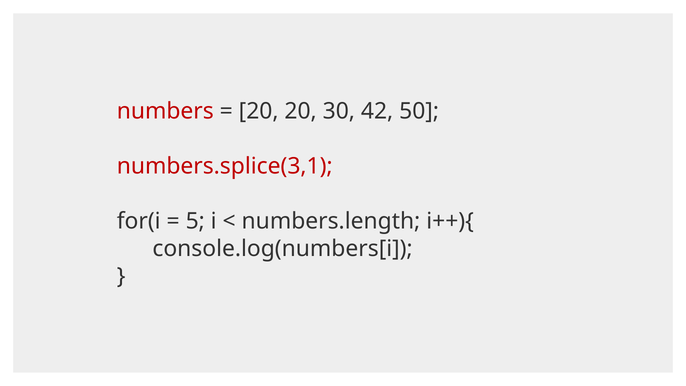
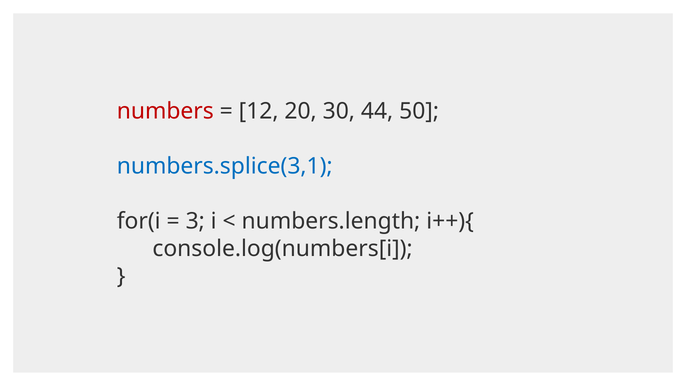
20 at (259, 111): 20 -> 12
42: 42 -> 44
numbers.splice(3,1 colour: red -> blue
5: 5 -> 3
